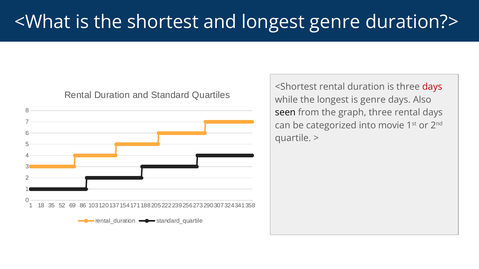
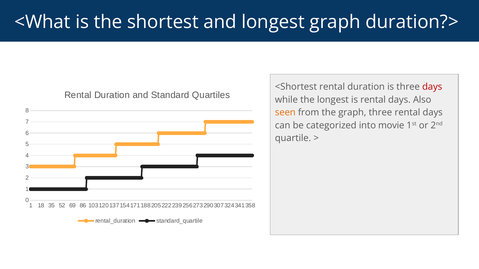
longest genre: genre -> graph
is genre: genre -> rental
seen colour: black -> orange
